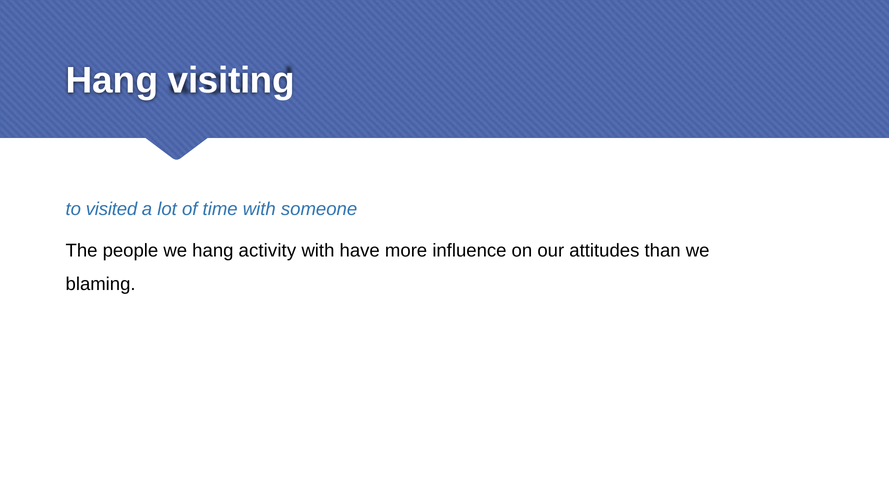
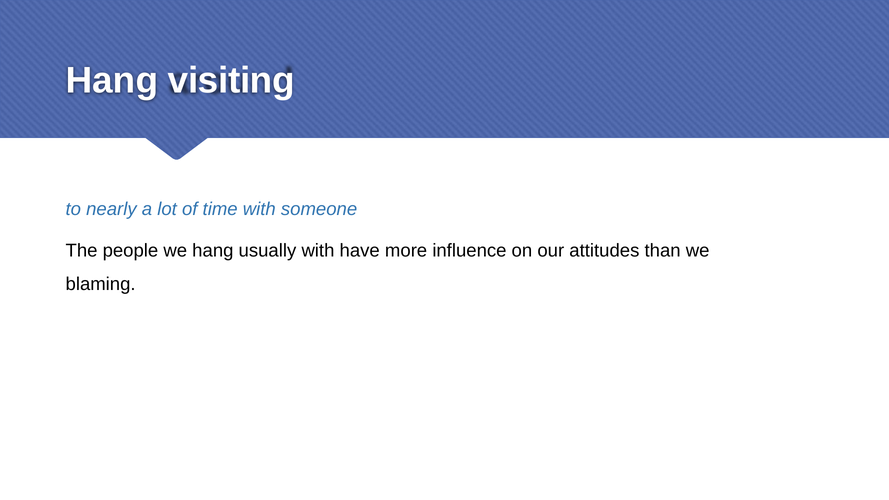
visited: visited -> nearly
activity: activity -> usually
